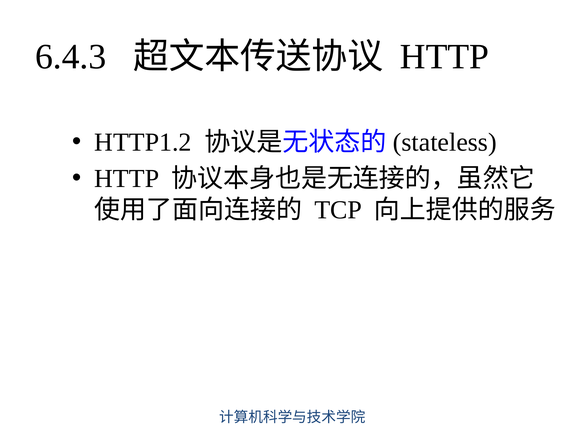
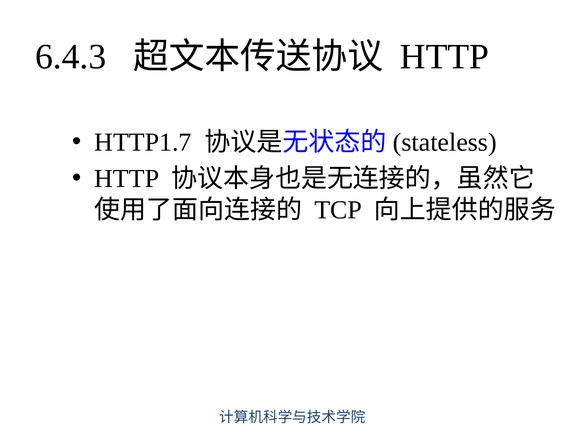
HTTP1.2: HTTP1.2 -> HTTP1.7
